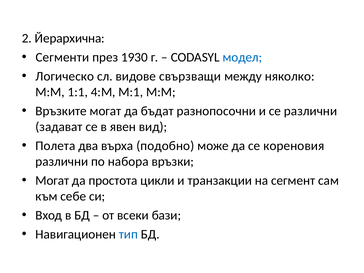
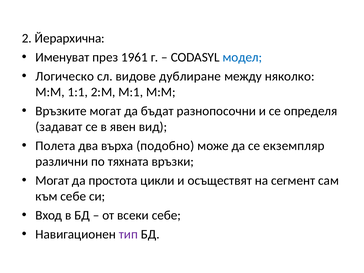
Сегменти: Сегменти -> Именуват
1930: 1930 -> 1961
свързващи: свързващи -> дублиране
4:М: 4:М -> 2:М
се различни: различни -> определя
кореновия: кореновия -> екземпляр
набора: набора -> тяхната
транзакции: транзакции -> осъществят
всеки бази: бази -> себе
тип colour: blue -> purple
